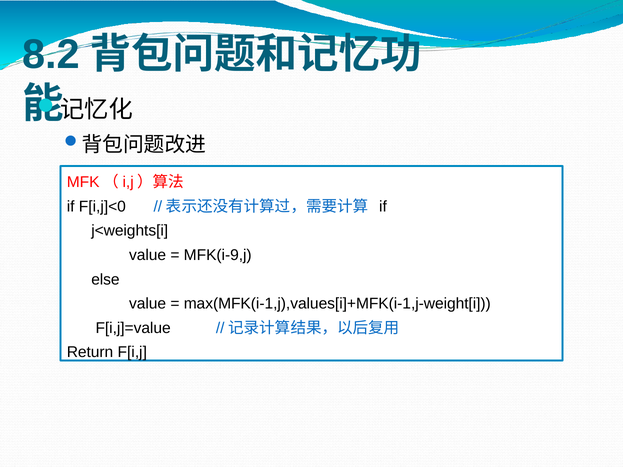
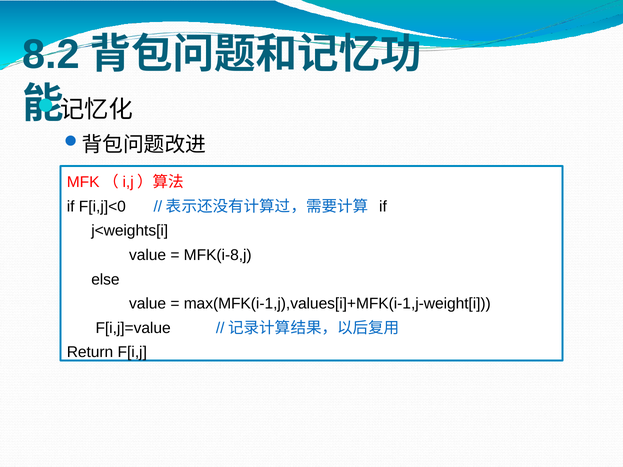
MFK(i-9,j: MFK(i-9,j -> MFK(i-8,j
